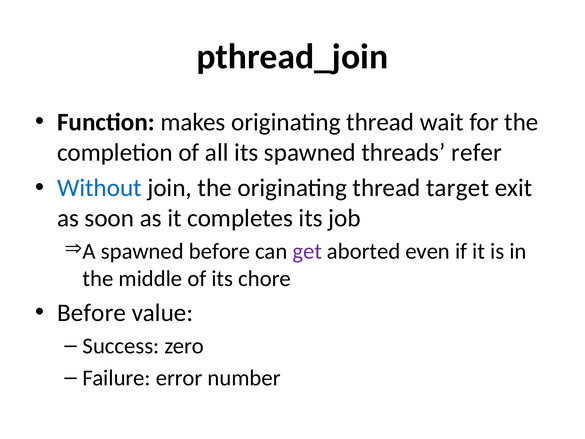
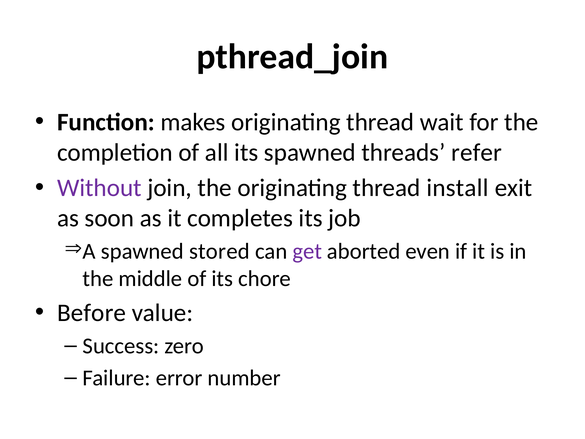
Without colour: blue -> purple
target: target -> install
spawned before: before -> stored
